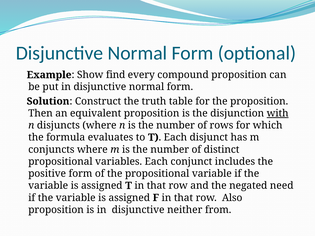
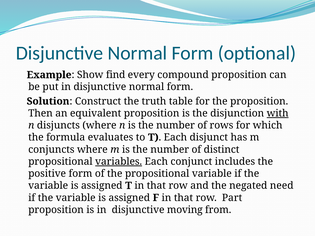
variables underline: none -> present
Also: Also -> Part
neither: neither -> moving
